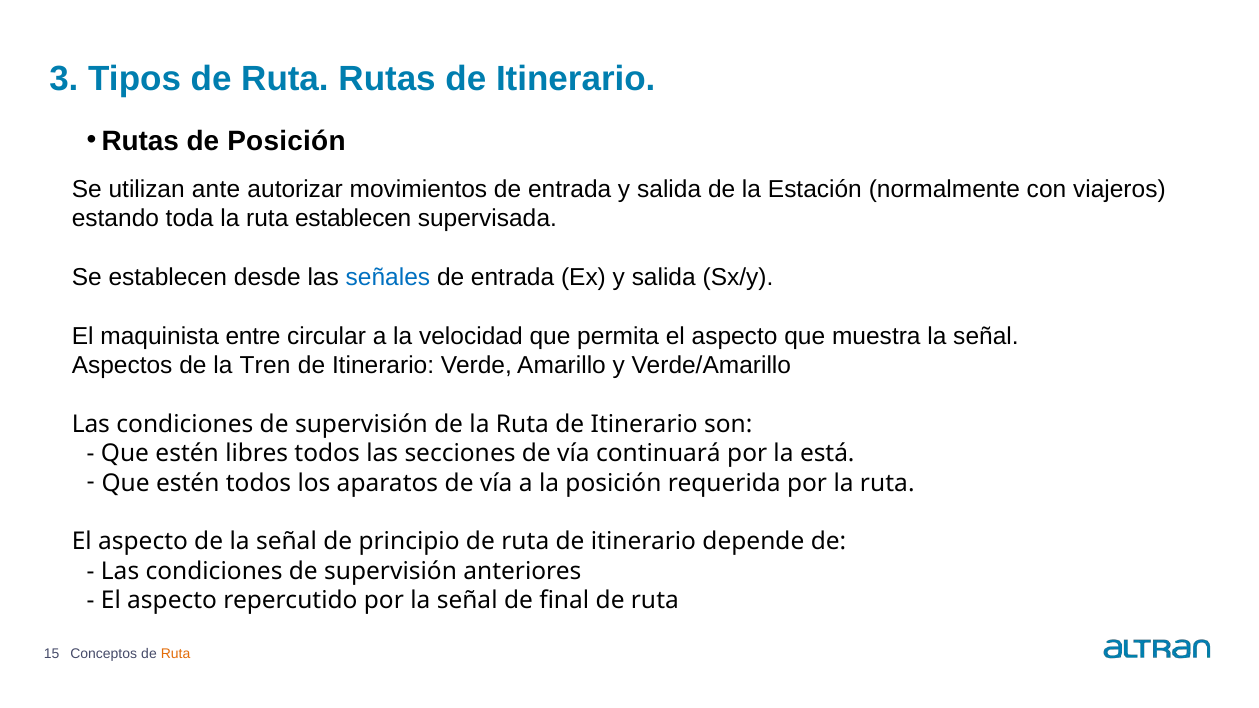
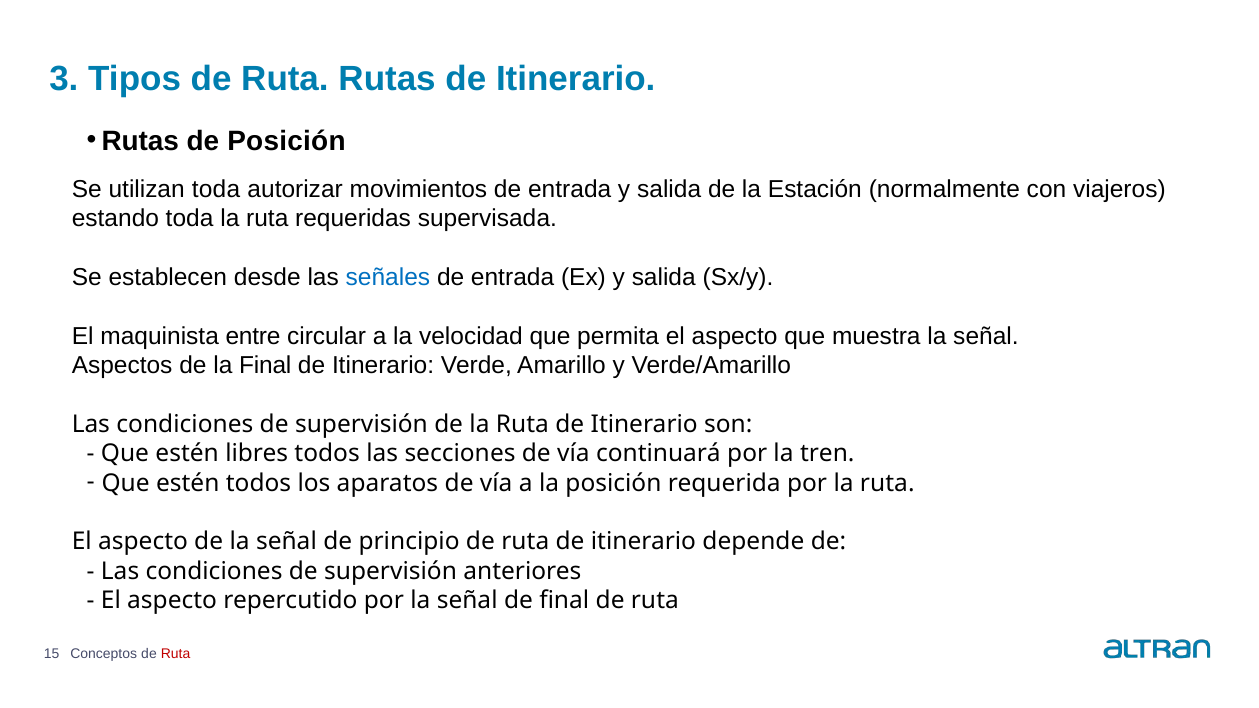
utilizan ante: ante -> toda
ruta establecen: establecen -> requeridas
la Tren: Tren -> Final
está: está -> tren
Ruta at (176, 654) colour: orange -> red
